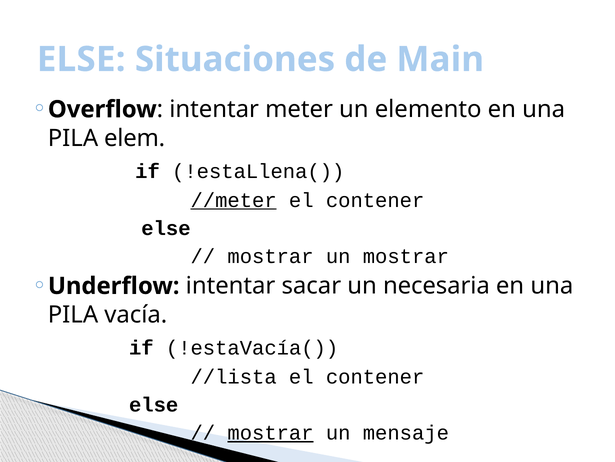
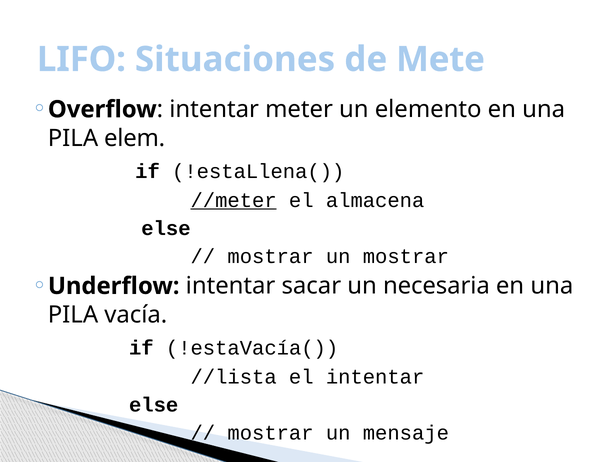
ELSE at (81, 59): ELSE -> LIFO
Main: Main -> Mete
contener at (375, 200): contener -> almacena
contener at (375, 376): contener -> intentar
mostrar at (271, 432) underline: present -> none
